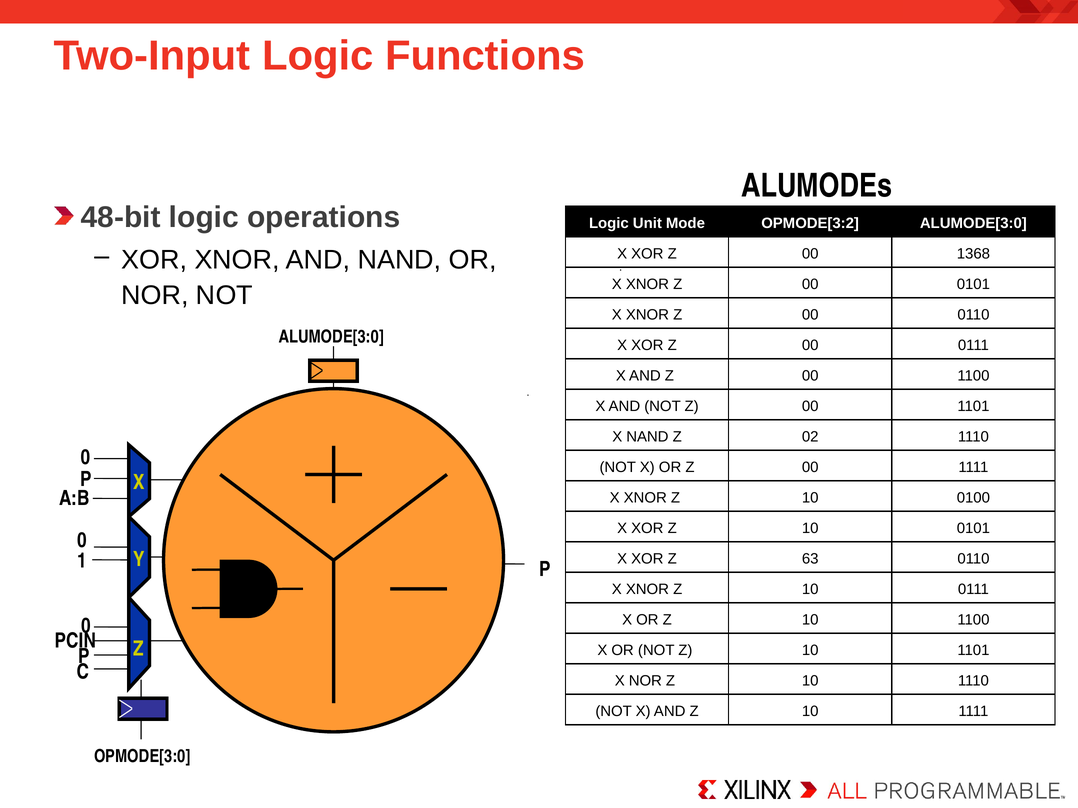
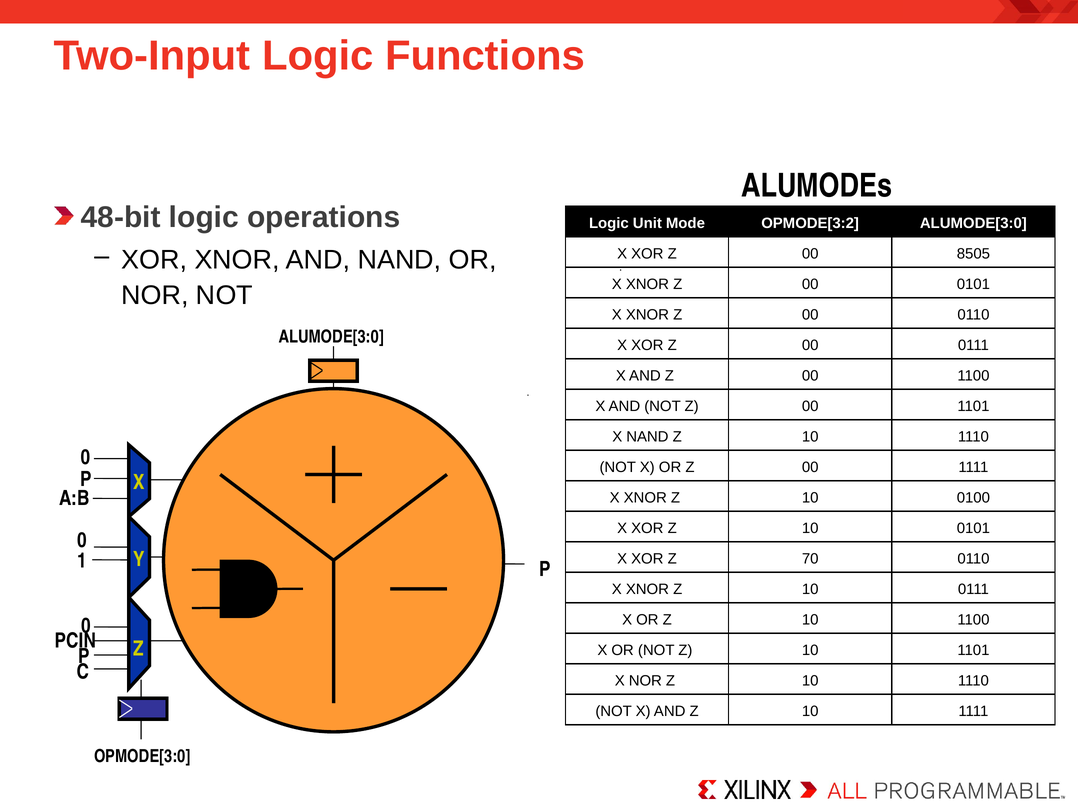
1368: 1368 -> 8505
NAND Z 02: 02 -> 10
63: 63 -> 70
